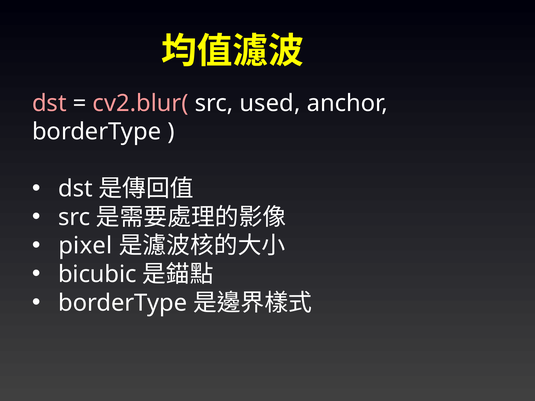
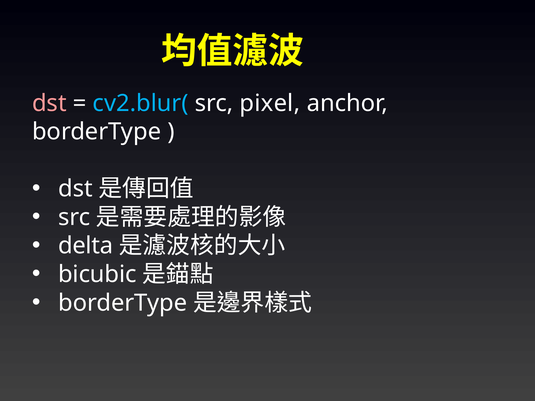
cv2.blur( colour: pink -> light blue
used: used -> pixel
pixel: pixel -> delta
